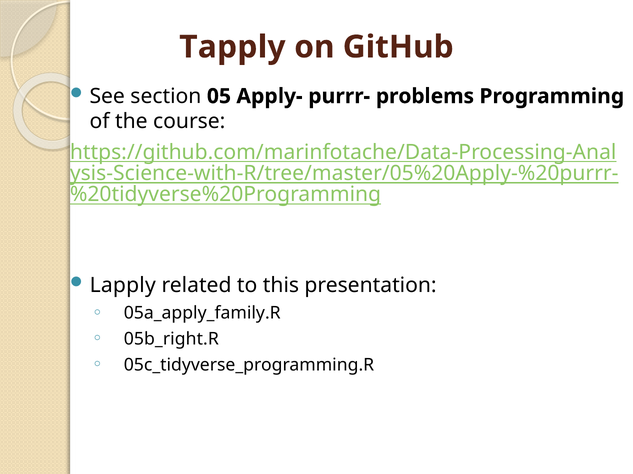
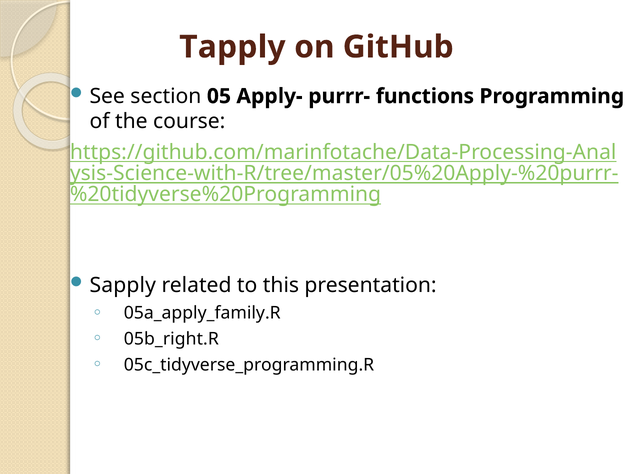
problems: problems -> functions
Lapply: Lapply -> Sapply
